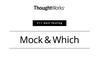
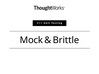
Which: Which -> Brittle
